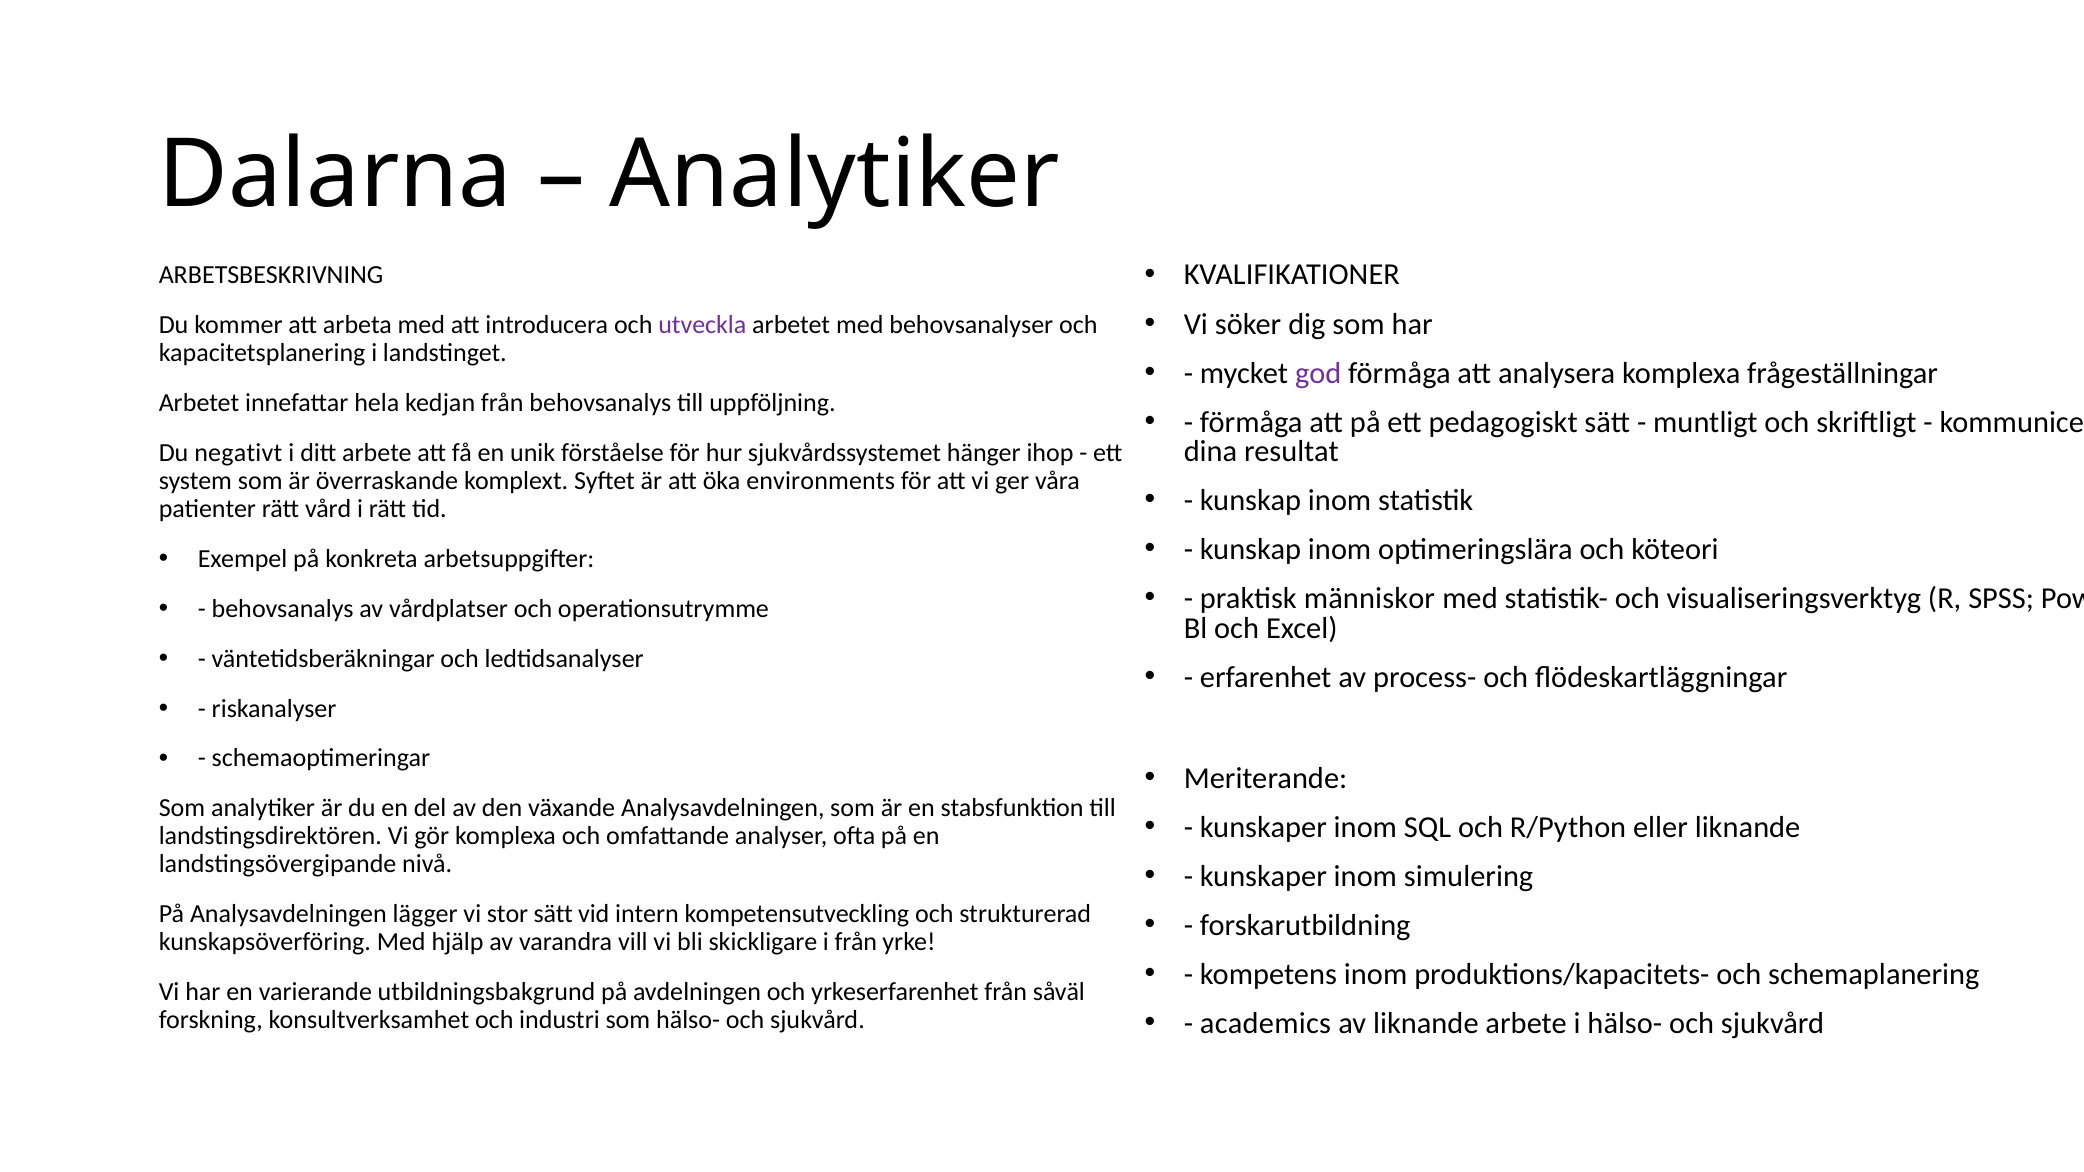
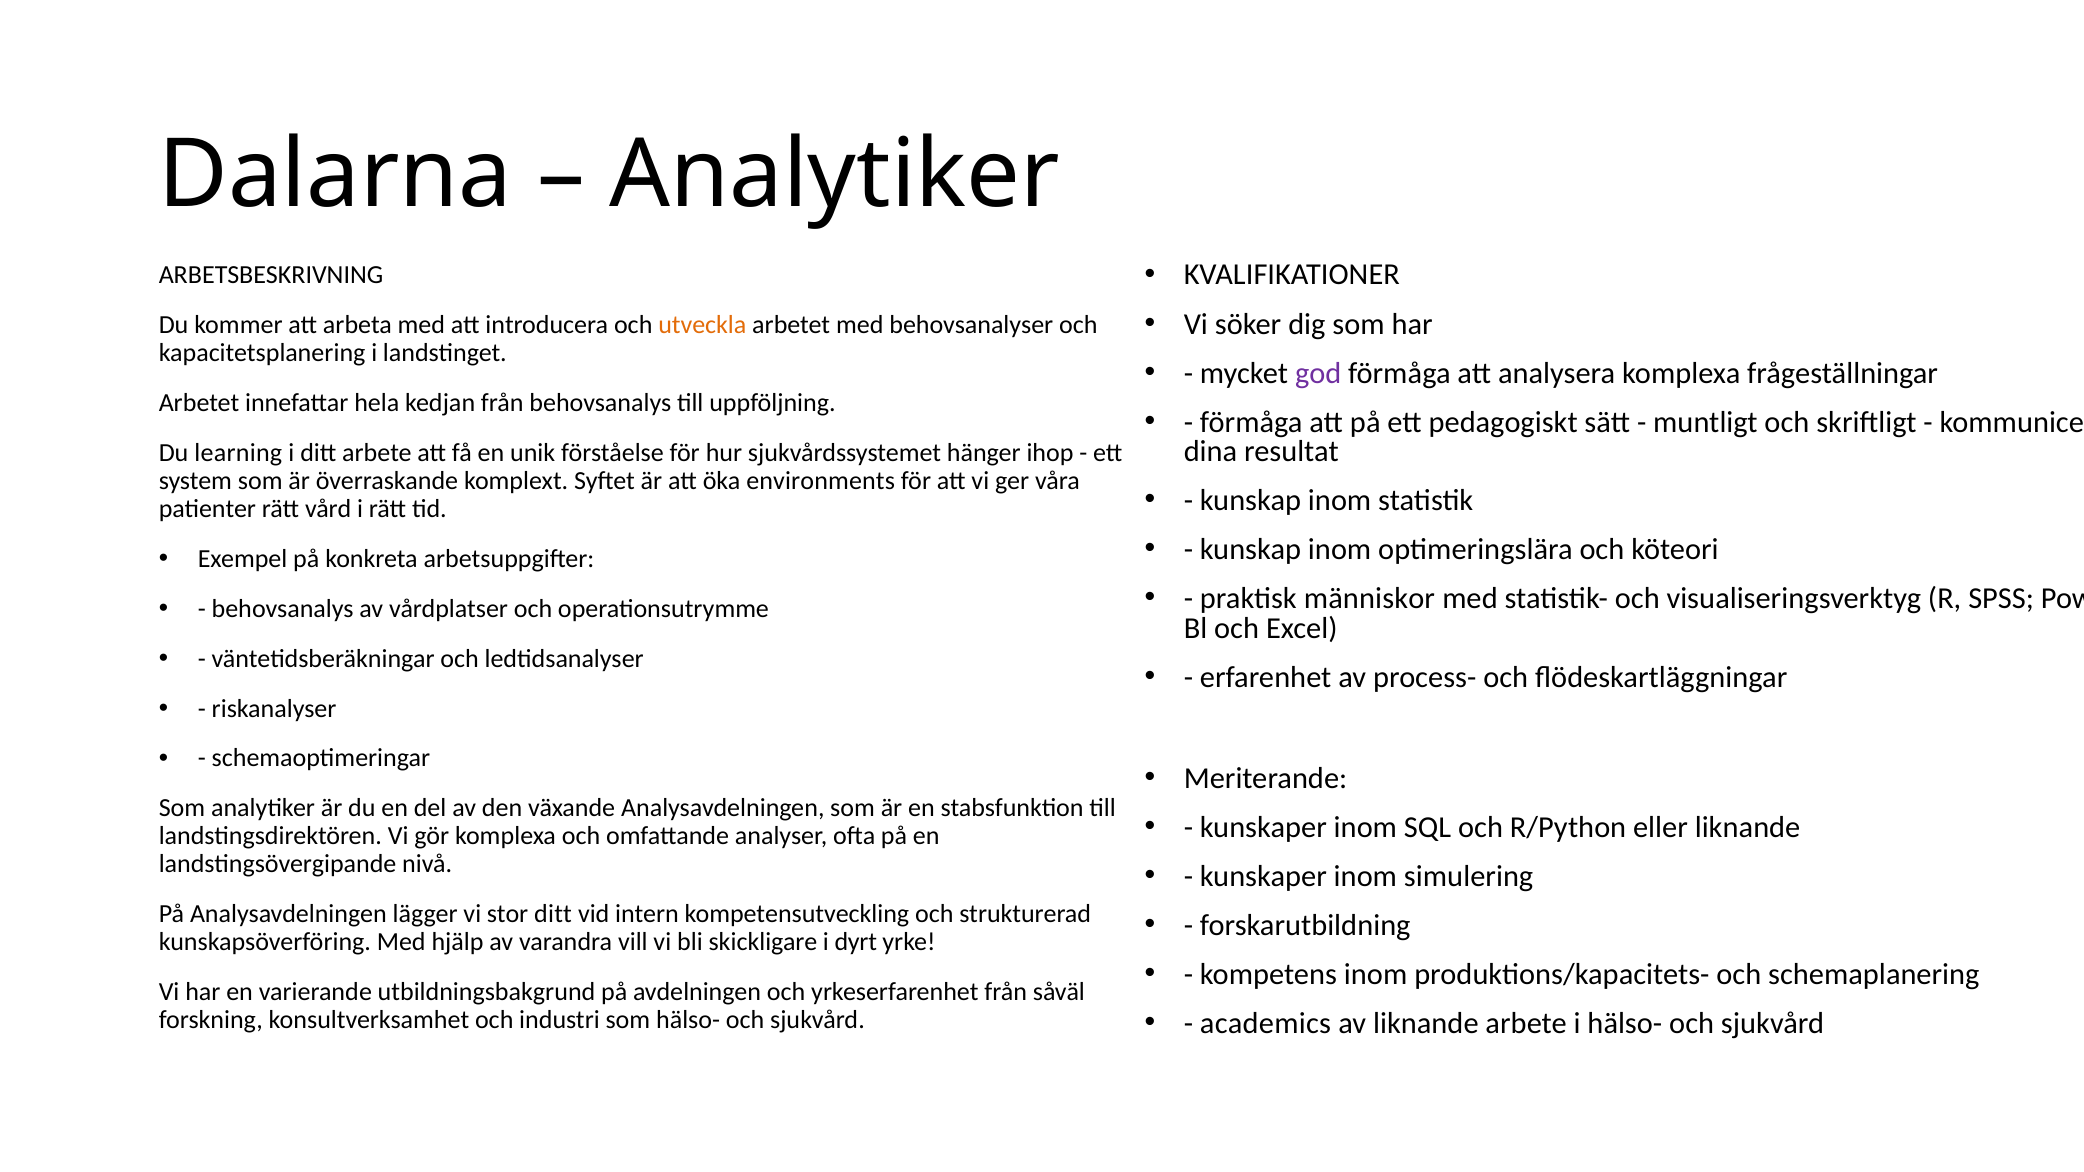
utveckla colour: purple -> orange
negativt: negativt -> learning
stor sätt: sätt -> ditt
i från: från -> dyrt
